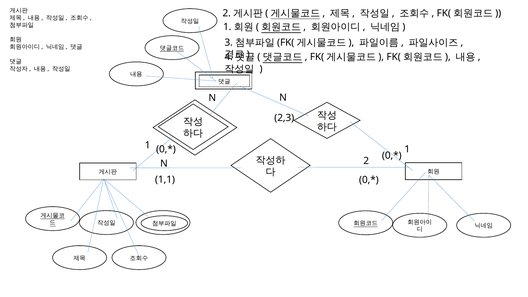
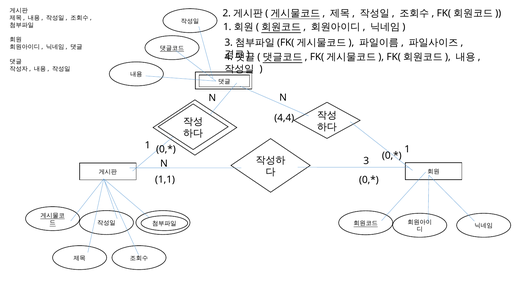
2,3: 2,3 -> 4,4
2: 2 -> 3
